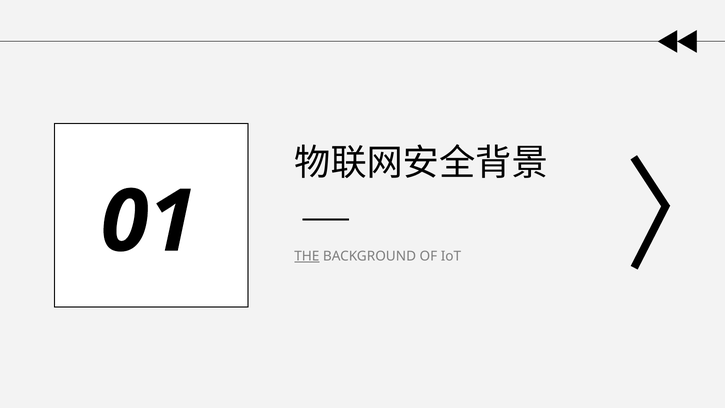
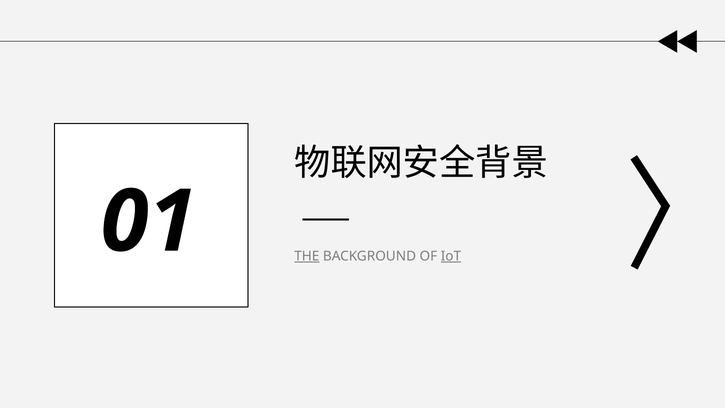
IoT underline: none -> present
